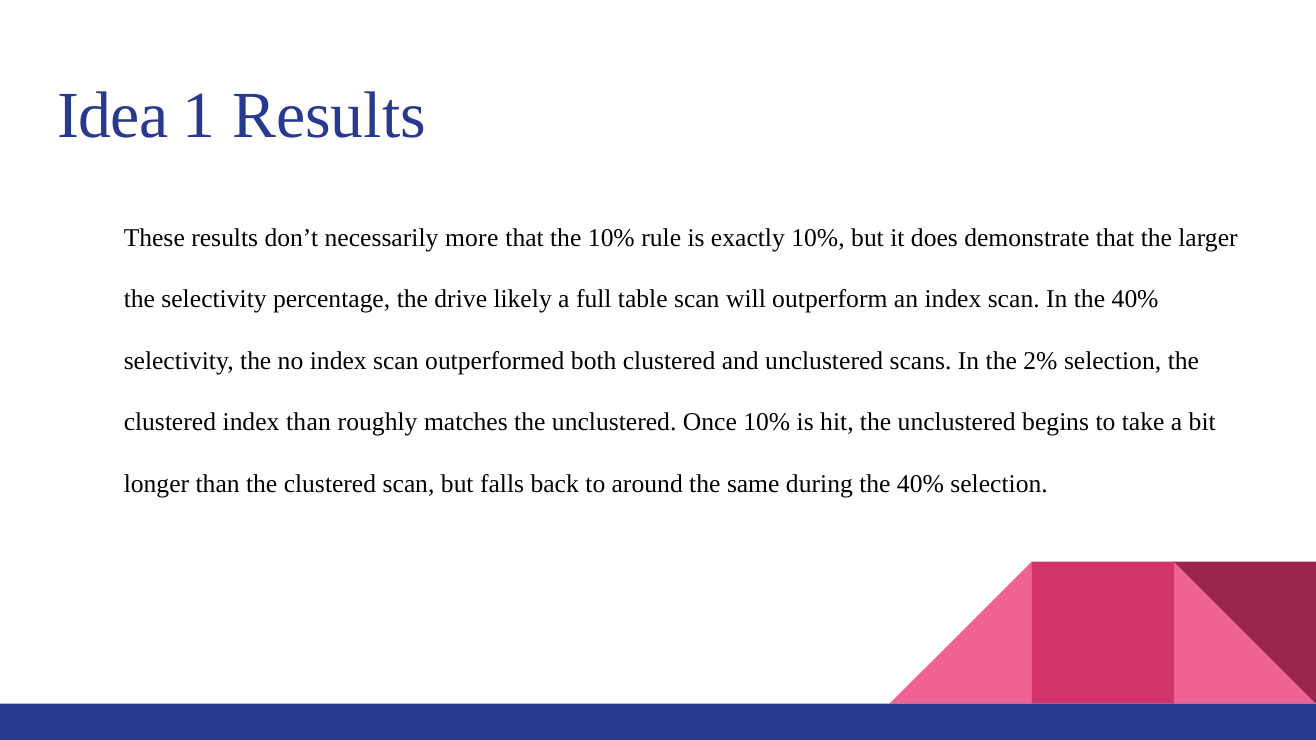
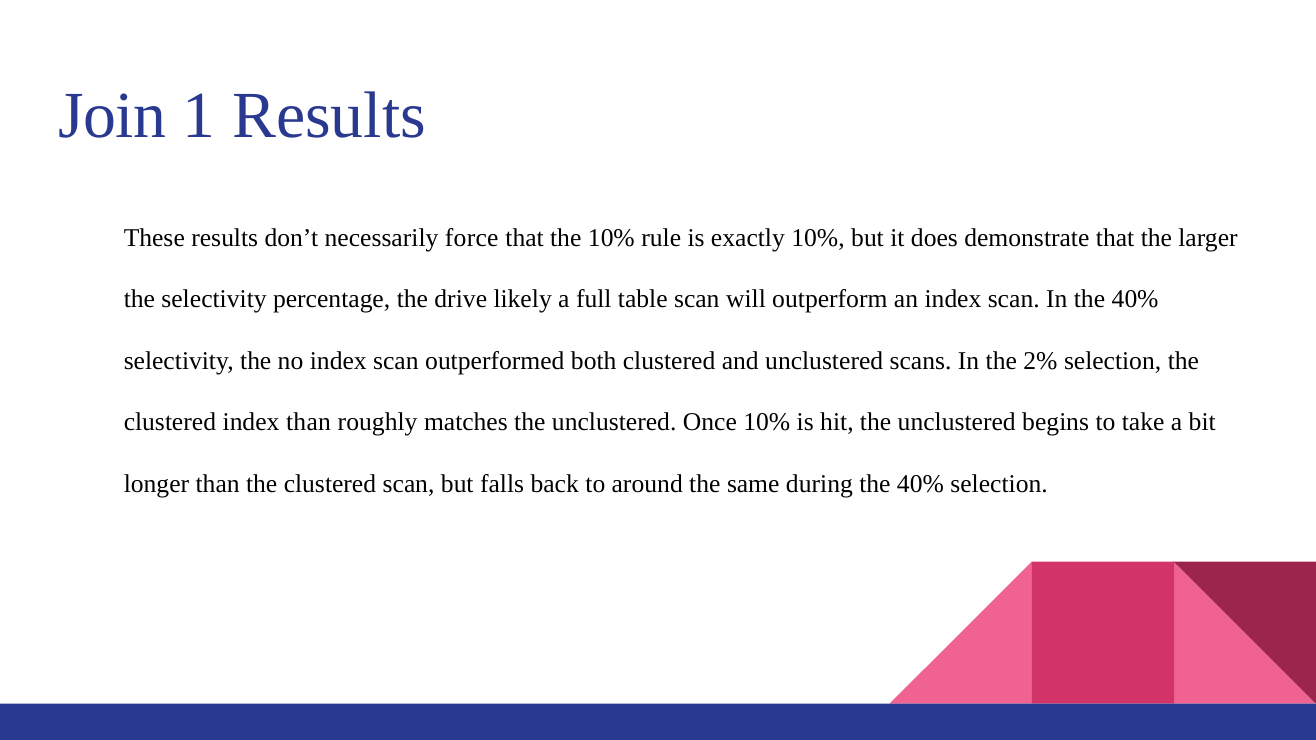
Idea: Idea -> Join
more: more -> force
